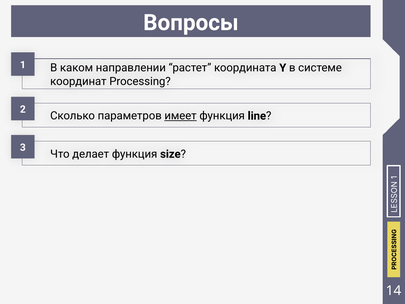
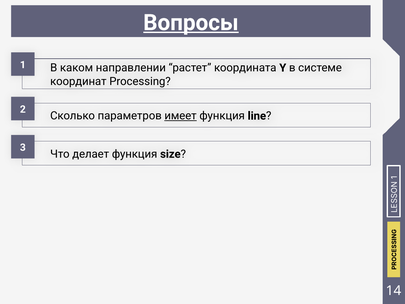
Вопросы underline: none -> present
